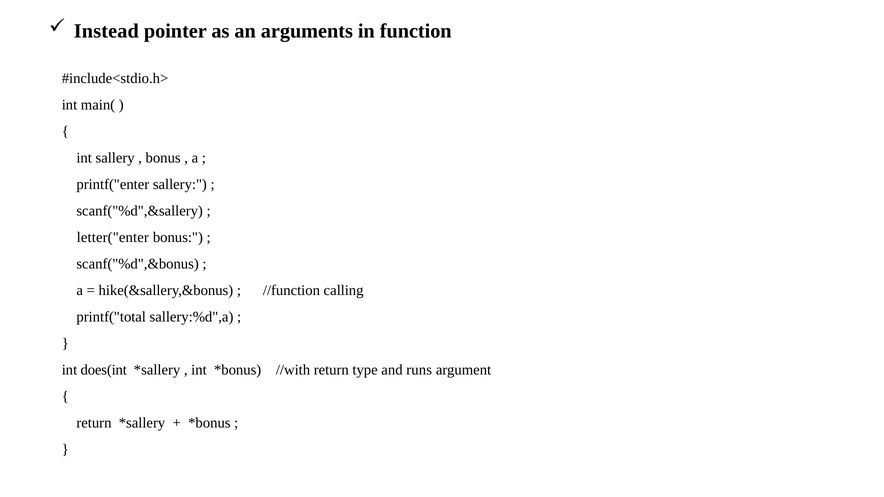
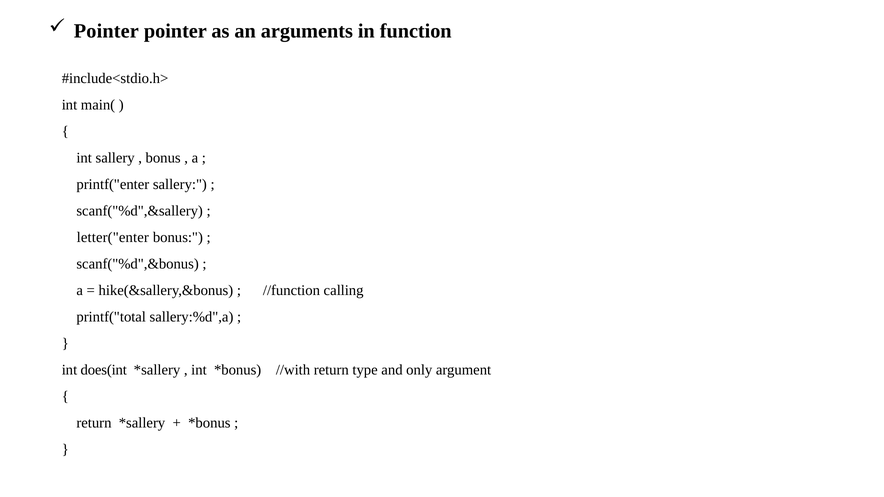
Instead at (106, 31): Instead -> Pointer
runs: runs -> only
